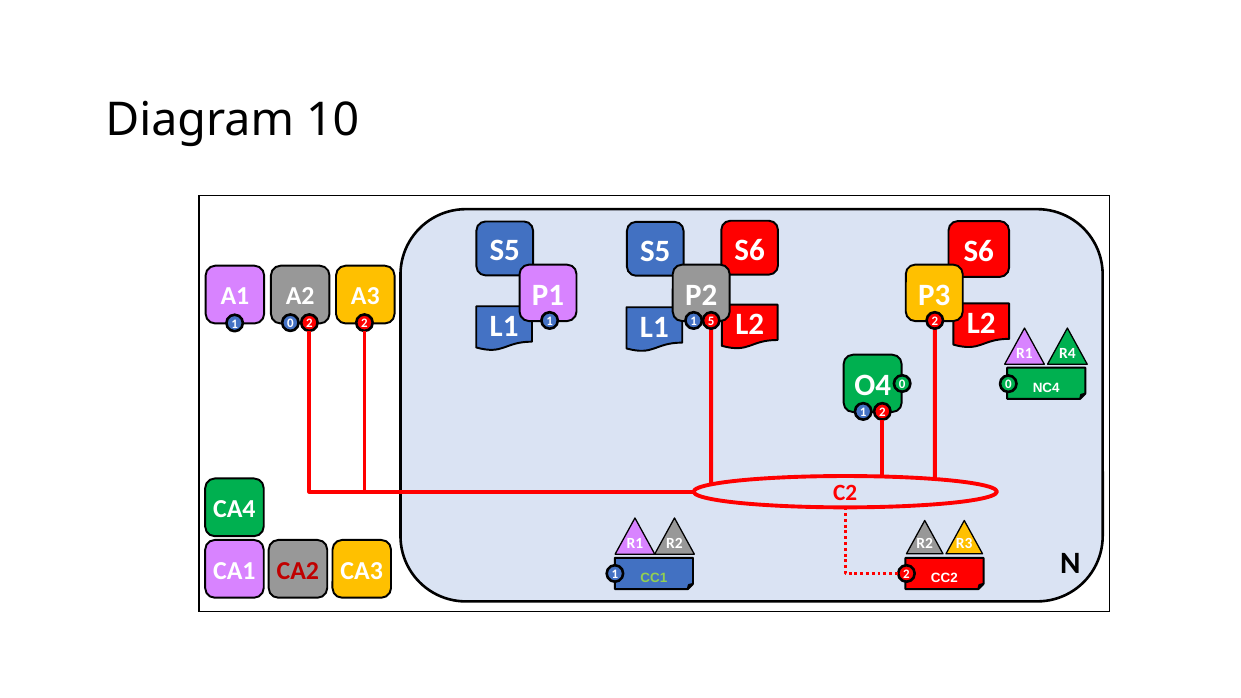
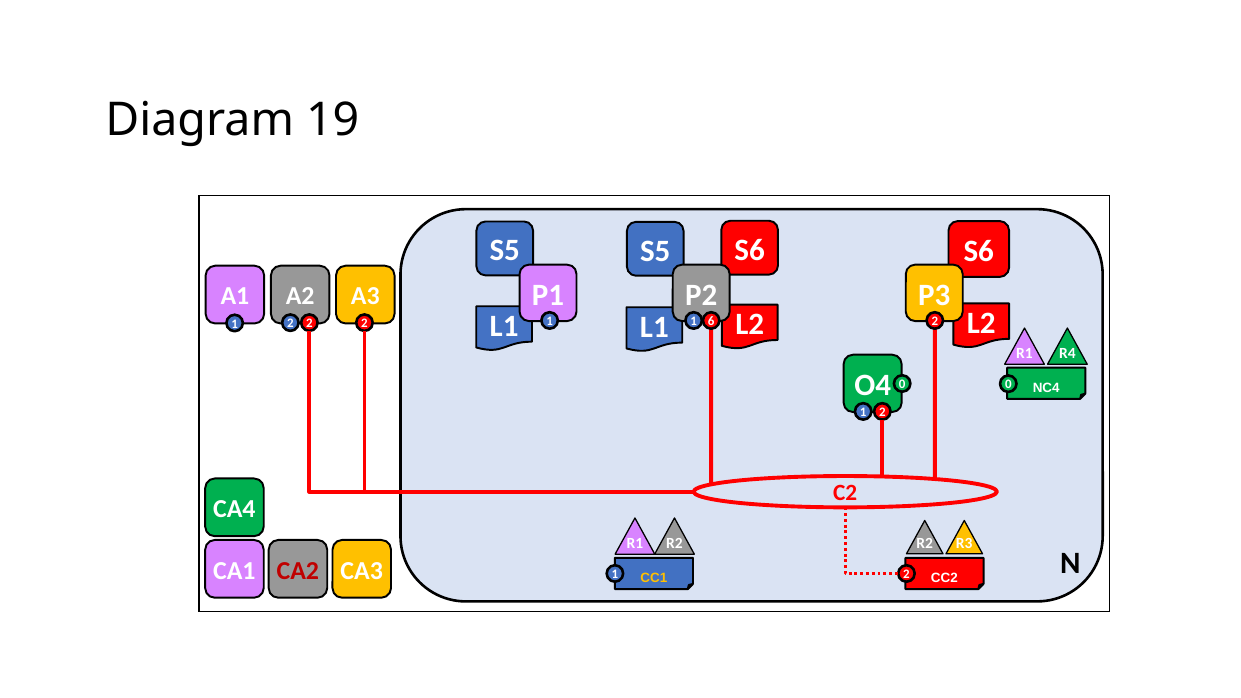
10: 10 -> 19
5: 5 -> 6
0 at (290, 324): 0 -> 2
CC1 colour: light green -> yellow
